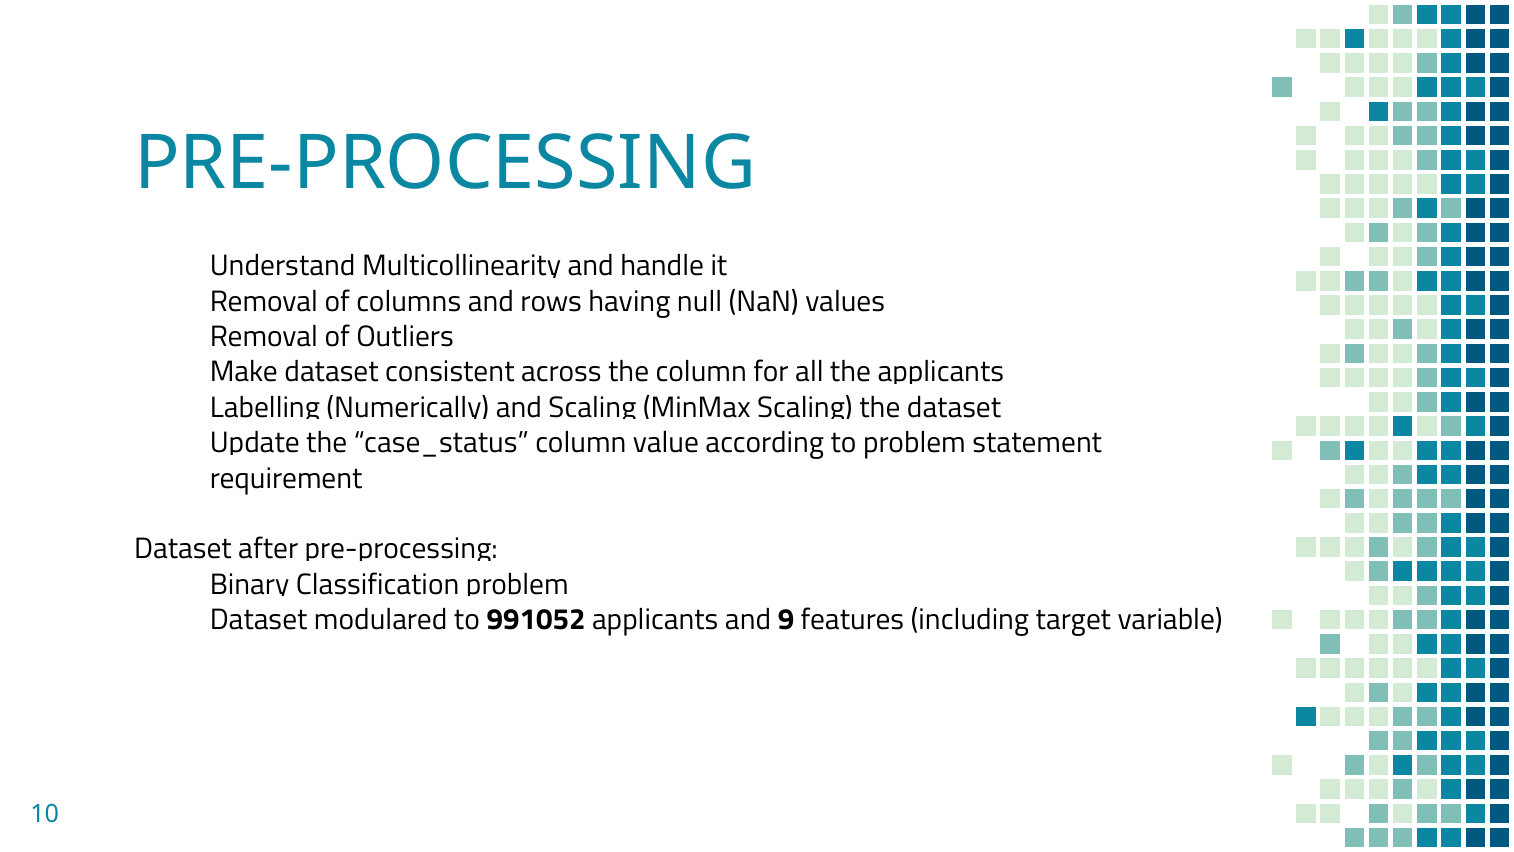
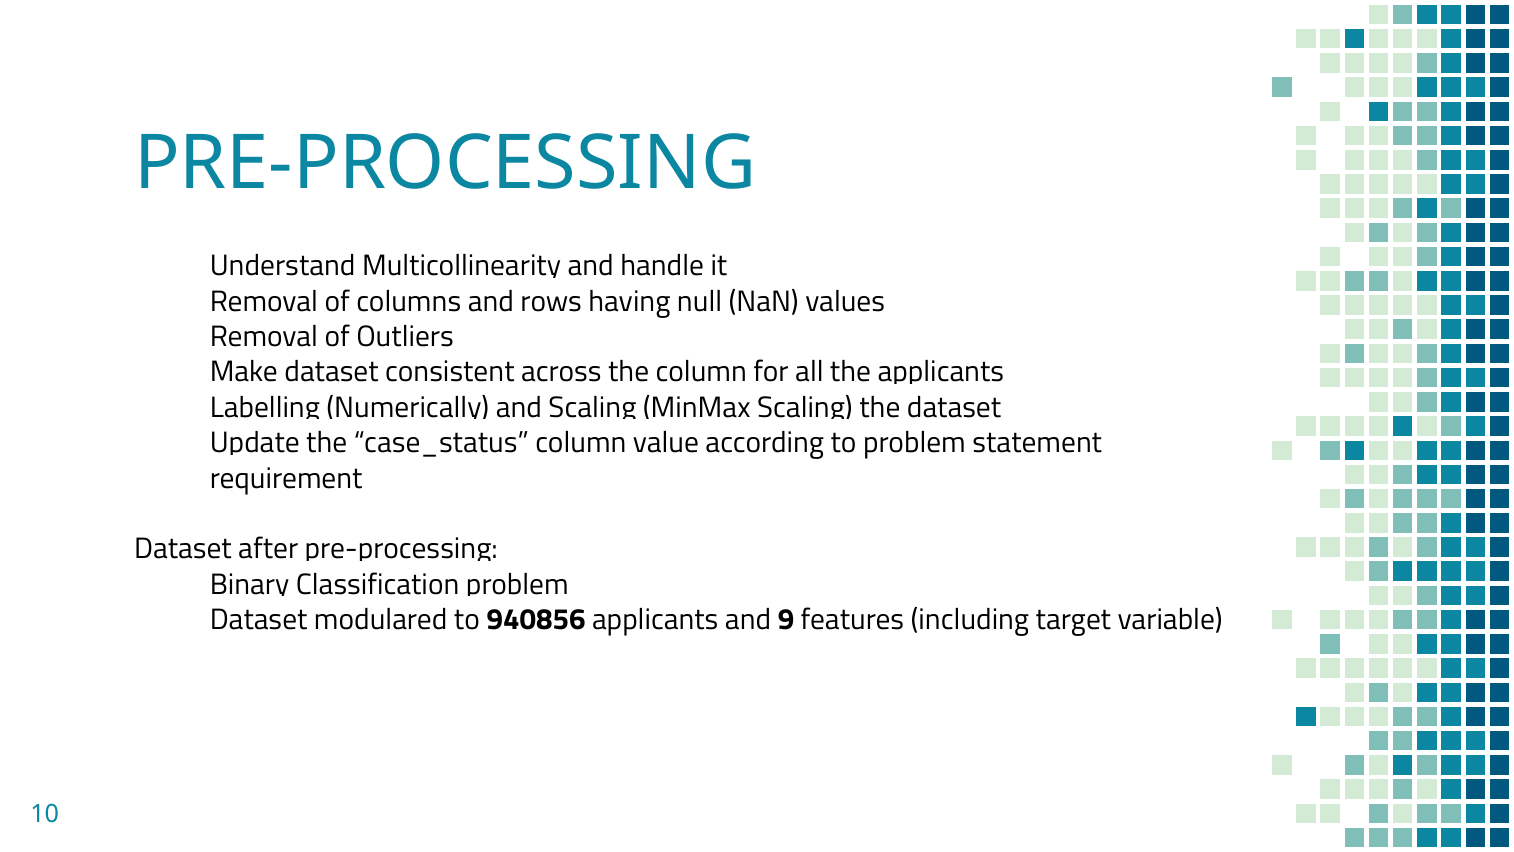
991052: 991052 -> 940856
